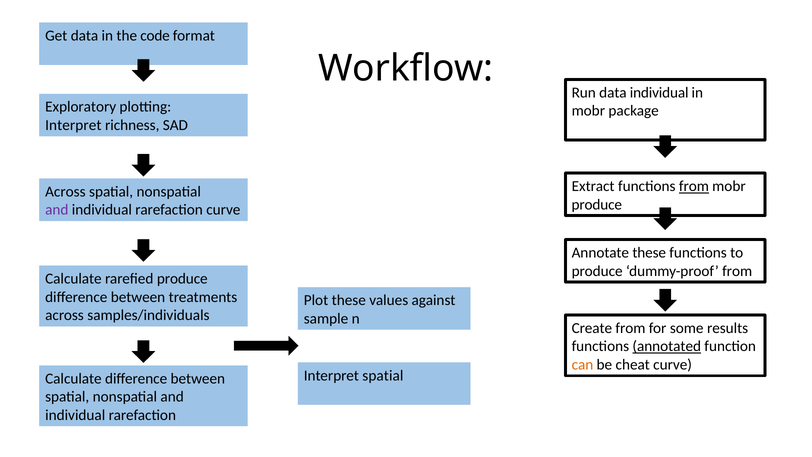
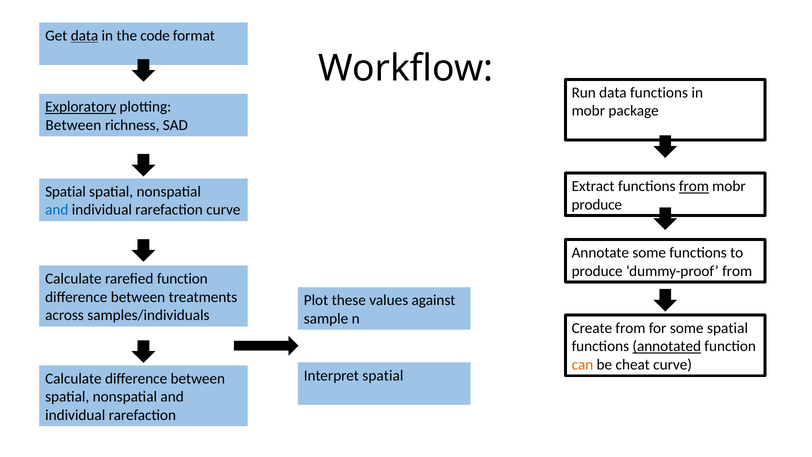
data at (84, 36) underline: none -> present
data individual: individual -> functions
Exploratory underline: none -> present
Interpret at (73, 125): Interpret -> Between
Across at (65, 192): Across -> Spatial
and at (57, 210) colour: purple -> blue
Annotate these: these -> some
rarefied produce: produce -> function
some results: results -> spatial
